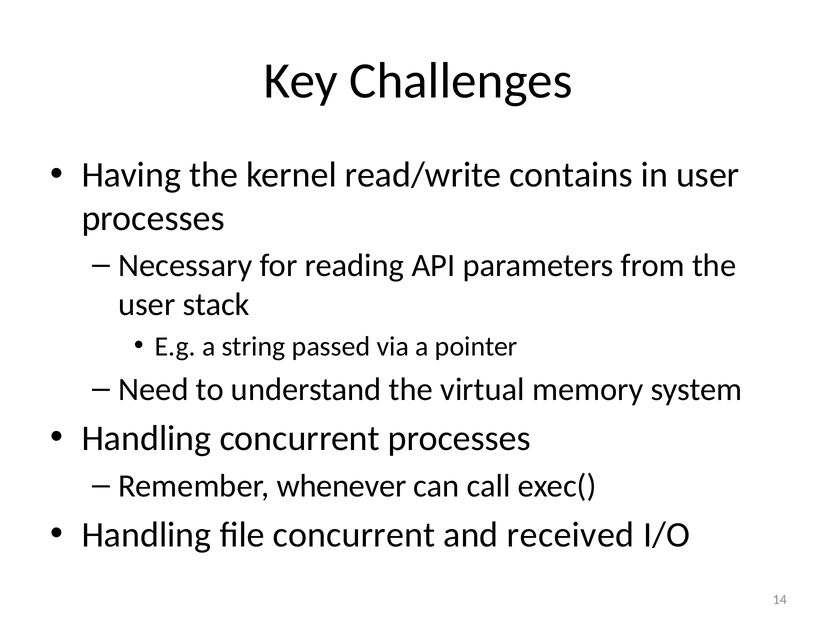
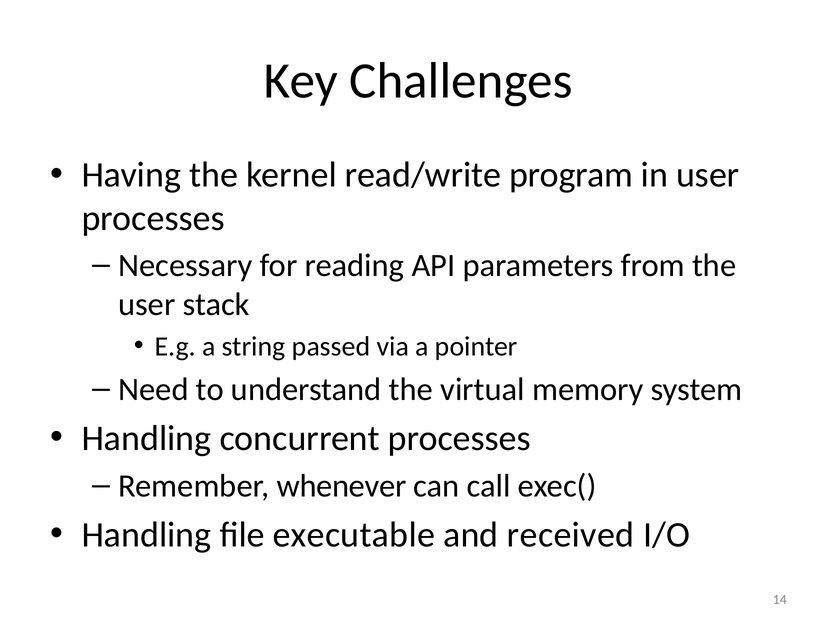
contains: contains -> program
file concurrent: concurrent -> executable
